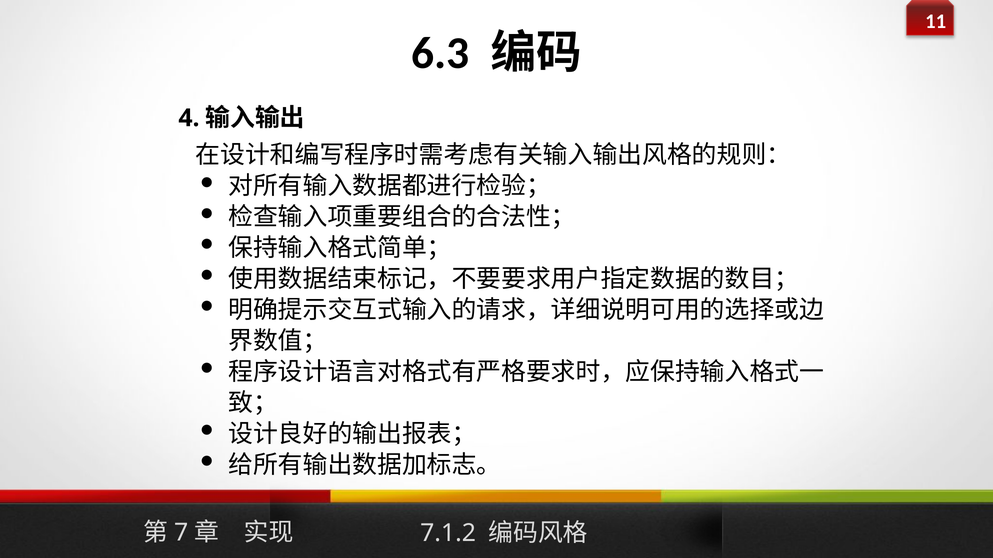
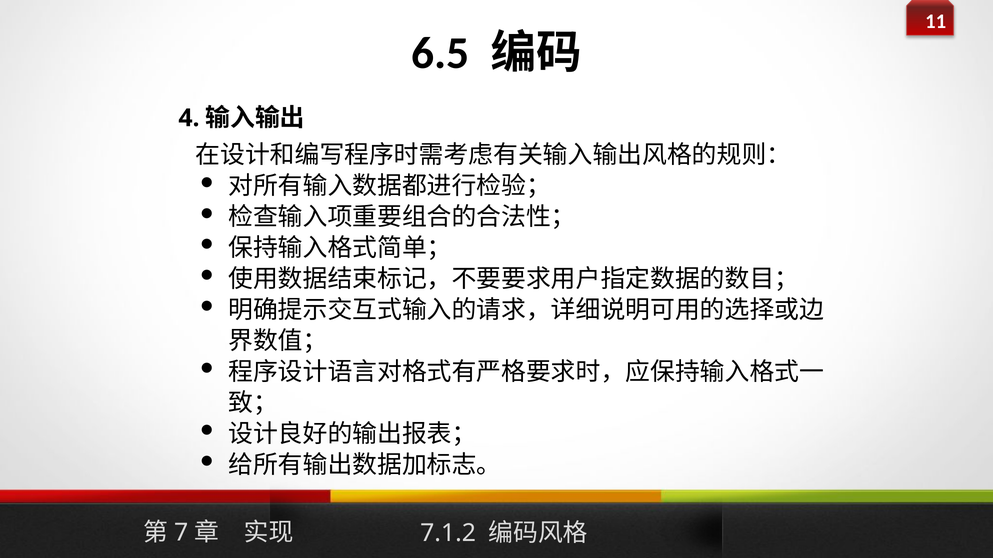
6.3: 6.3 -> 6.5
